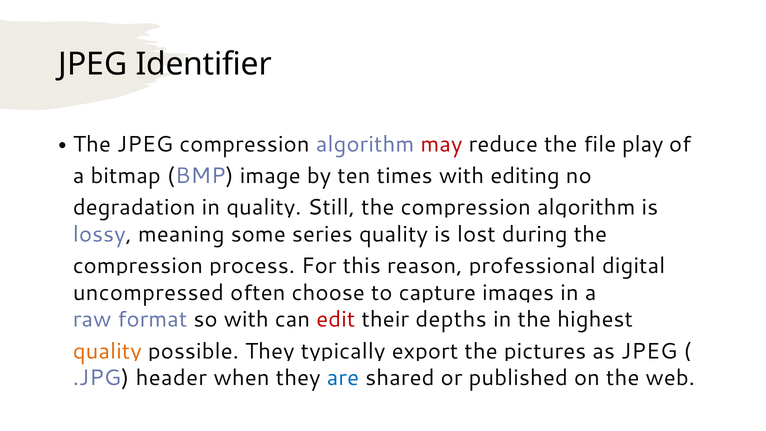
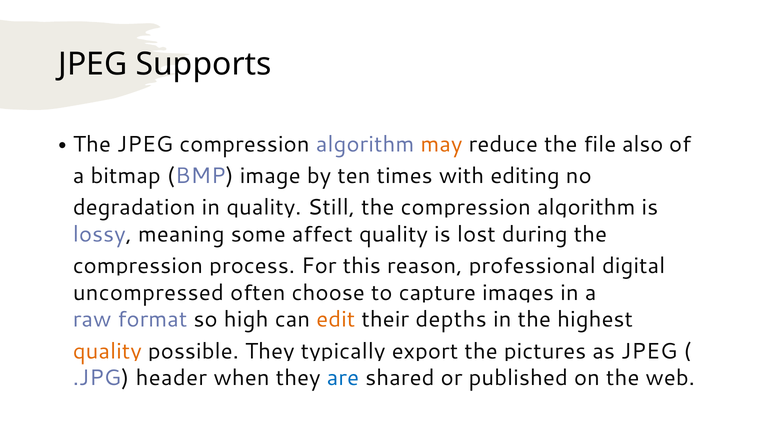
Identifier: Identifier -> Supports
may colour: red -> orange
play: play -> also
series: series -> affect
so with: with -> high
edit colour: red -> orange
